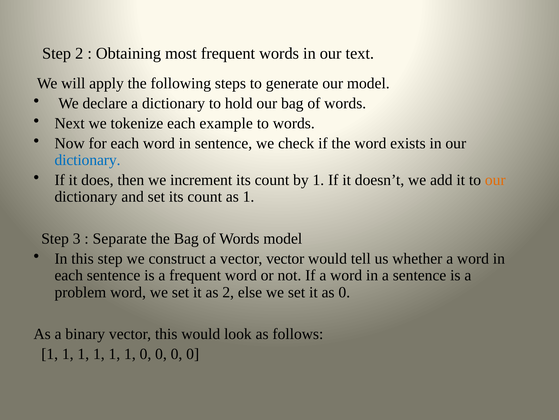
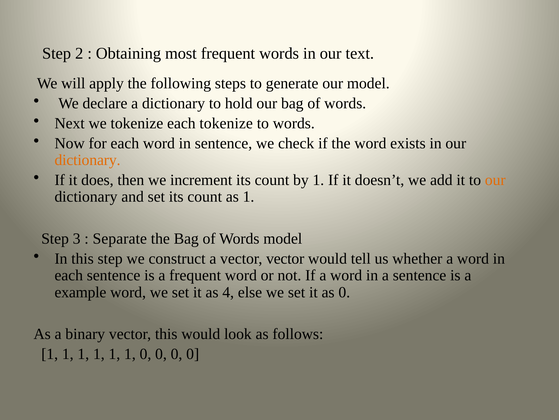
each example: example -> tokenize
dictionary at (88, 160) colour: blue -> orange
problem: problem -> example
as 2: 2 -> 4
